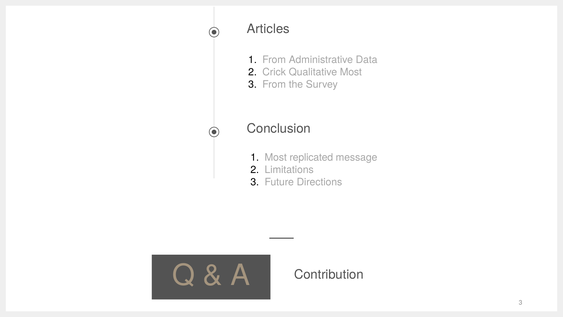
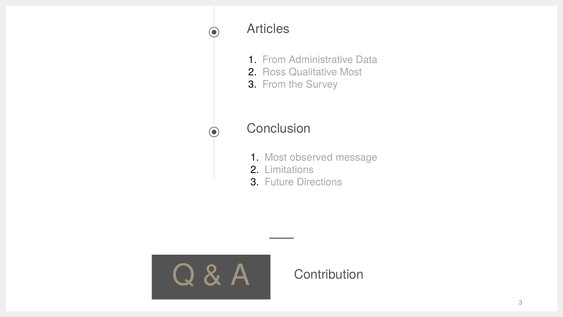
Crick: Crick -> Ross
replicated: replicated -> observed
